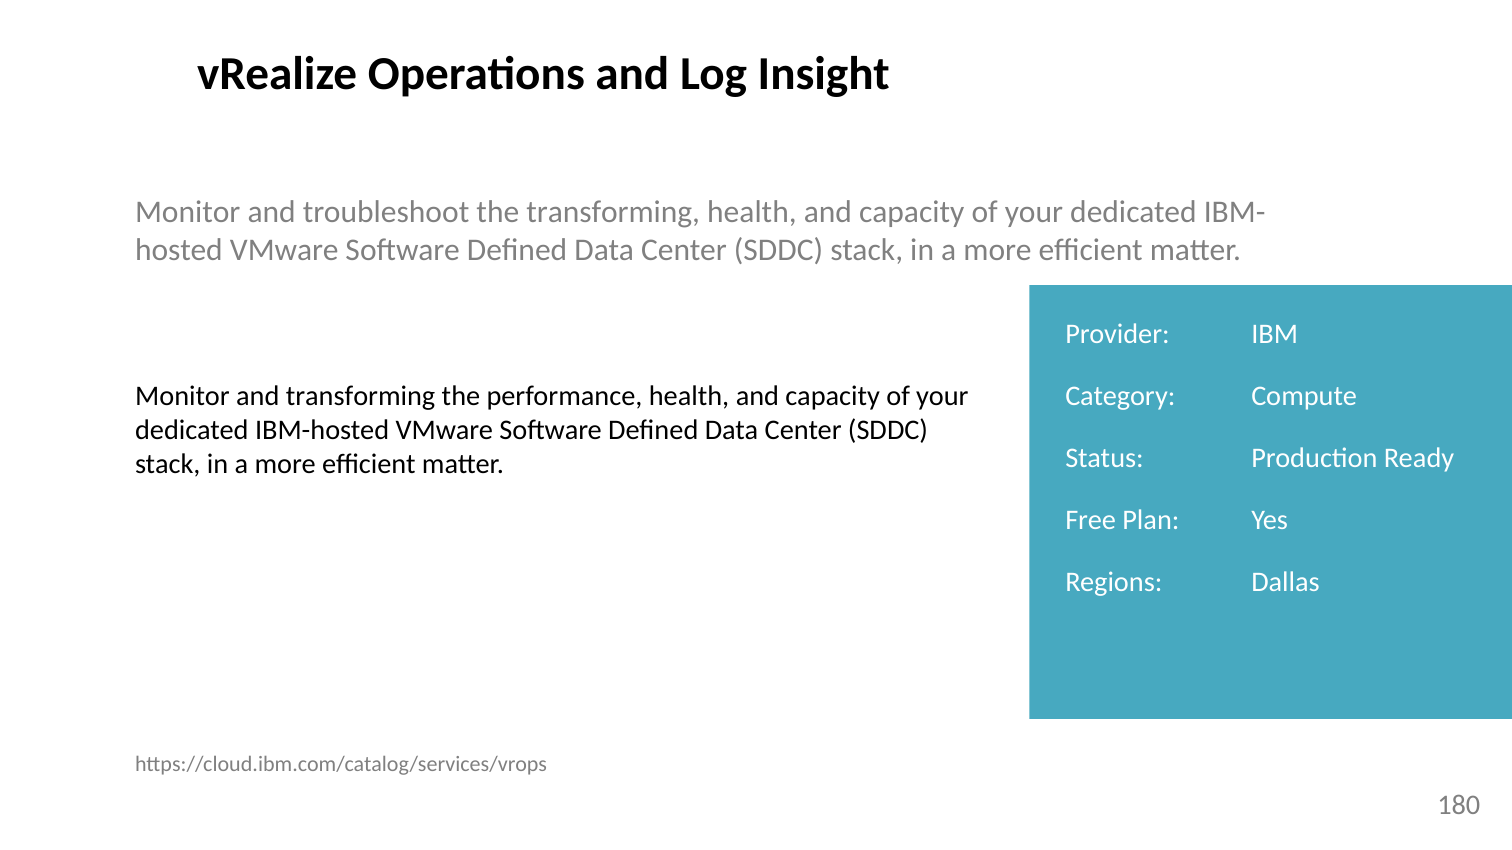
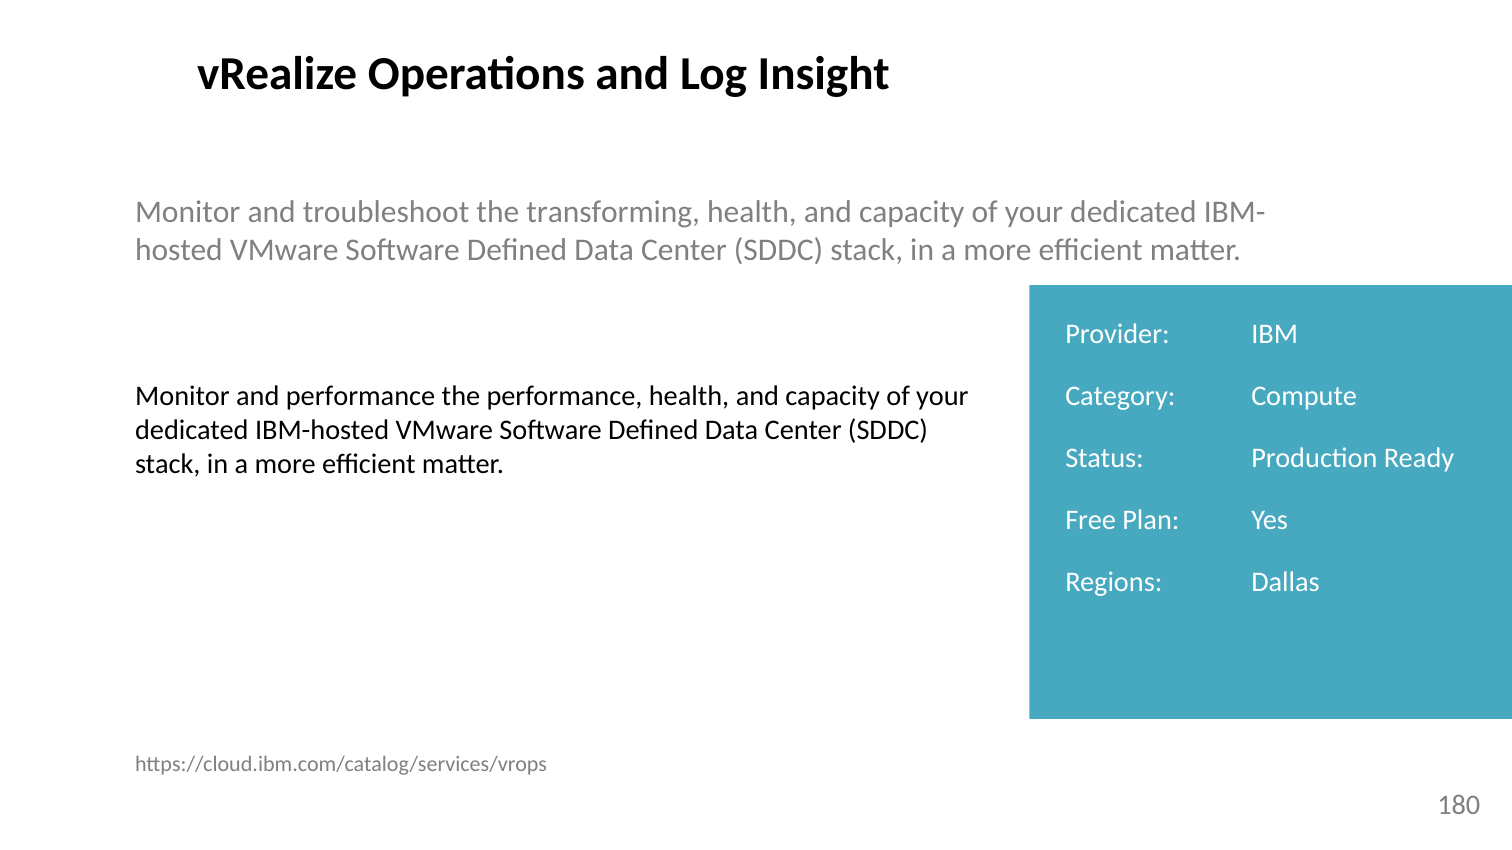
and transforming: transforming -> performance
